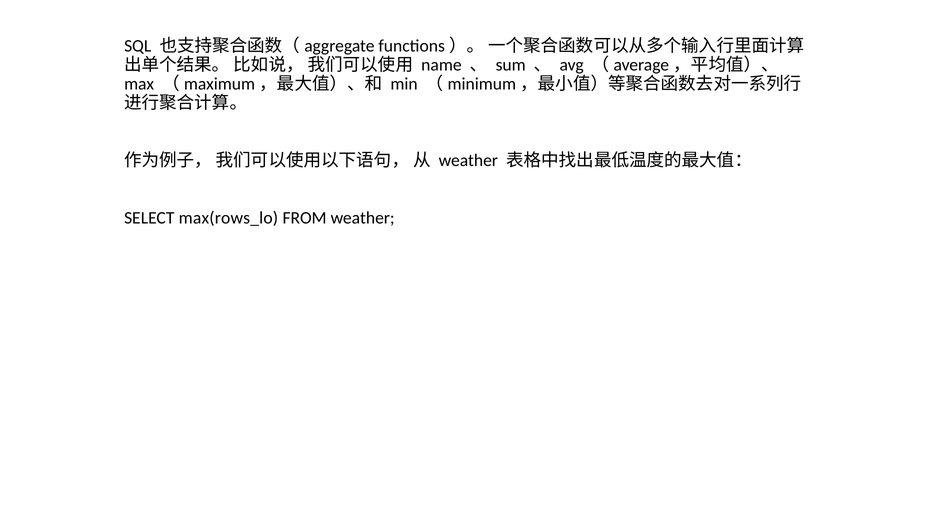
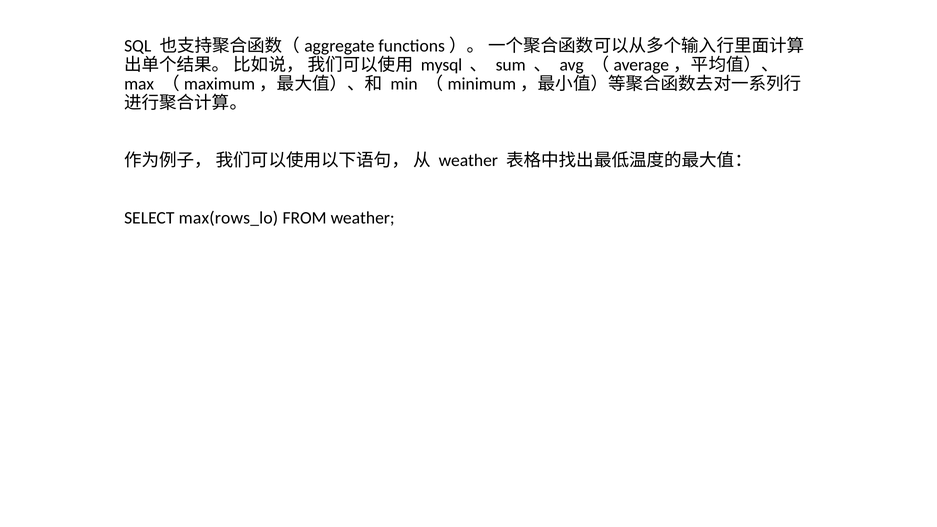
name: name -> mysql
